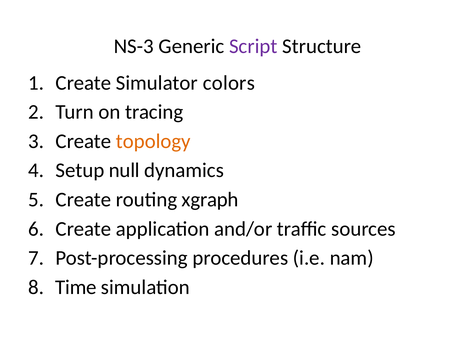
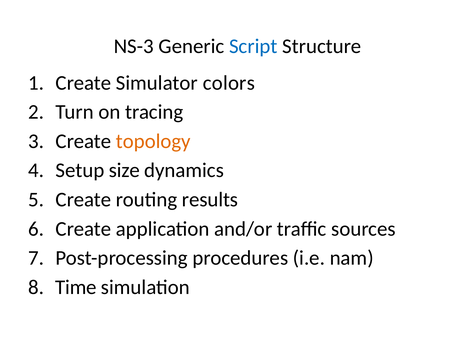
Script colour: purple -> blue
null: null -> size
xgraph: xgraph -> results
